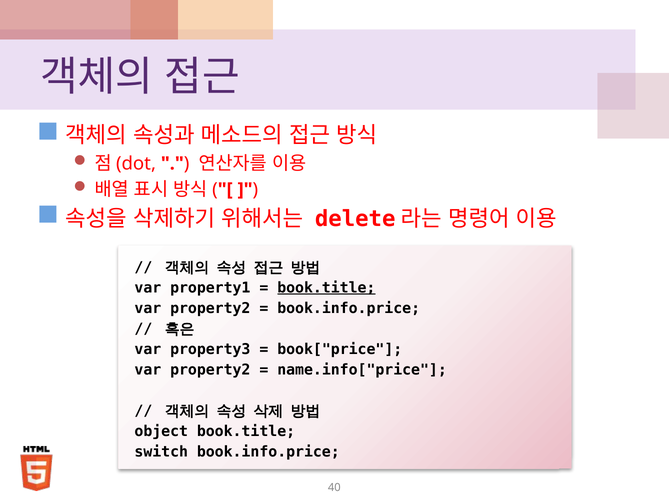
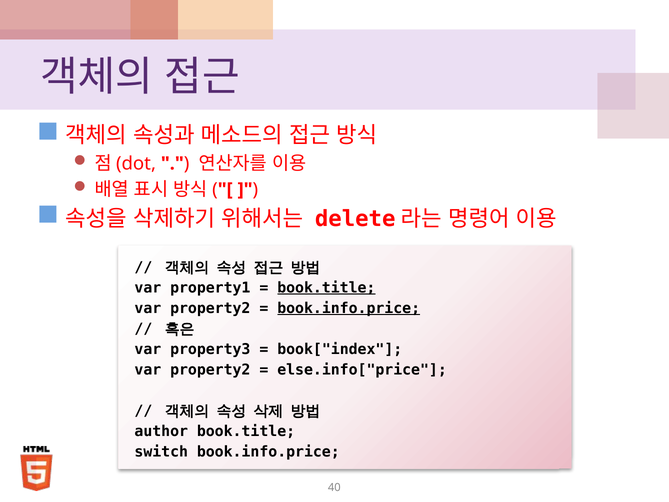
book.info.price at (349, 308) underline: none -> present
book["price: book["price -> book["index
name.info["price: name.info["price -> else.info["price
object: object -> author
